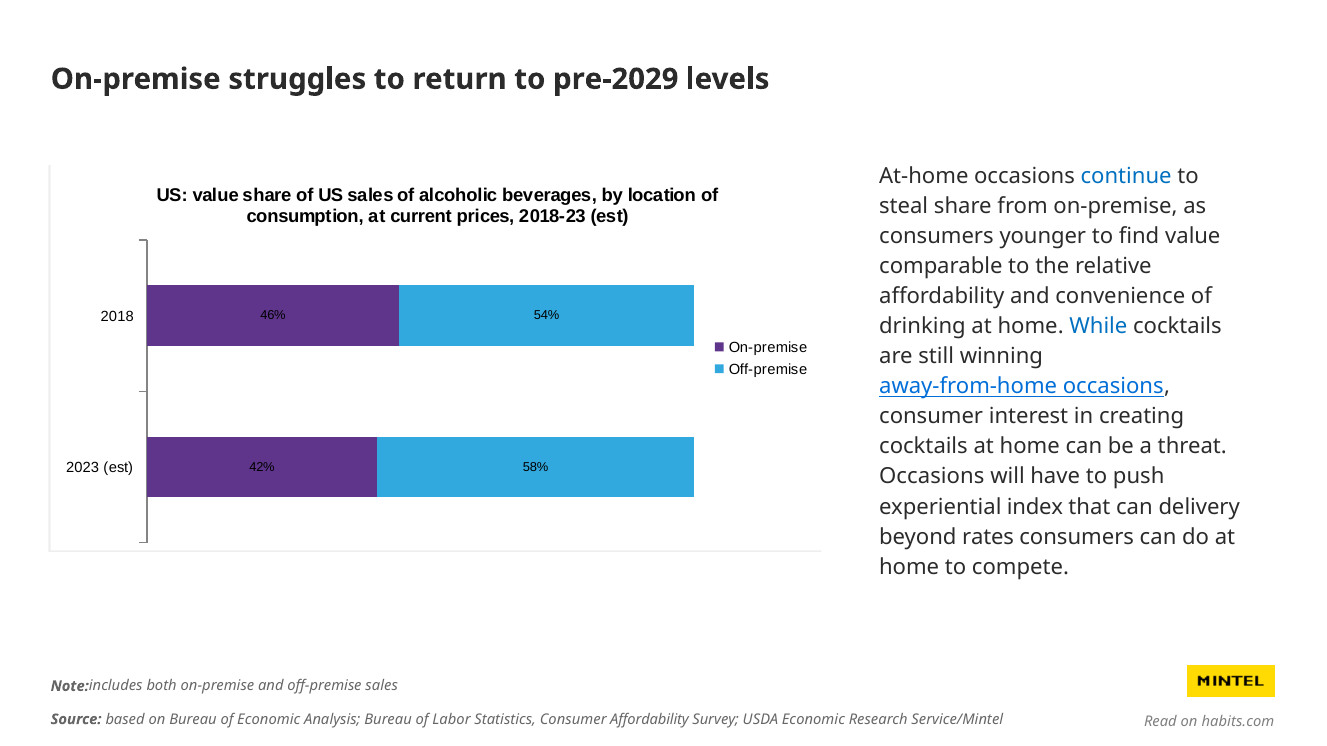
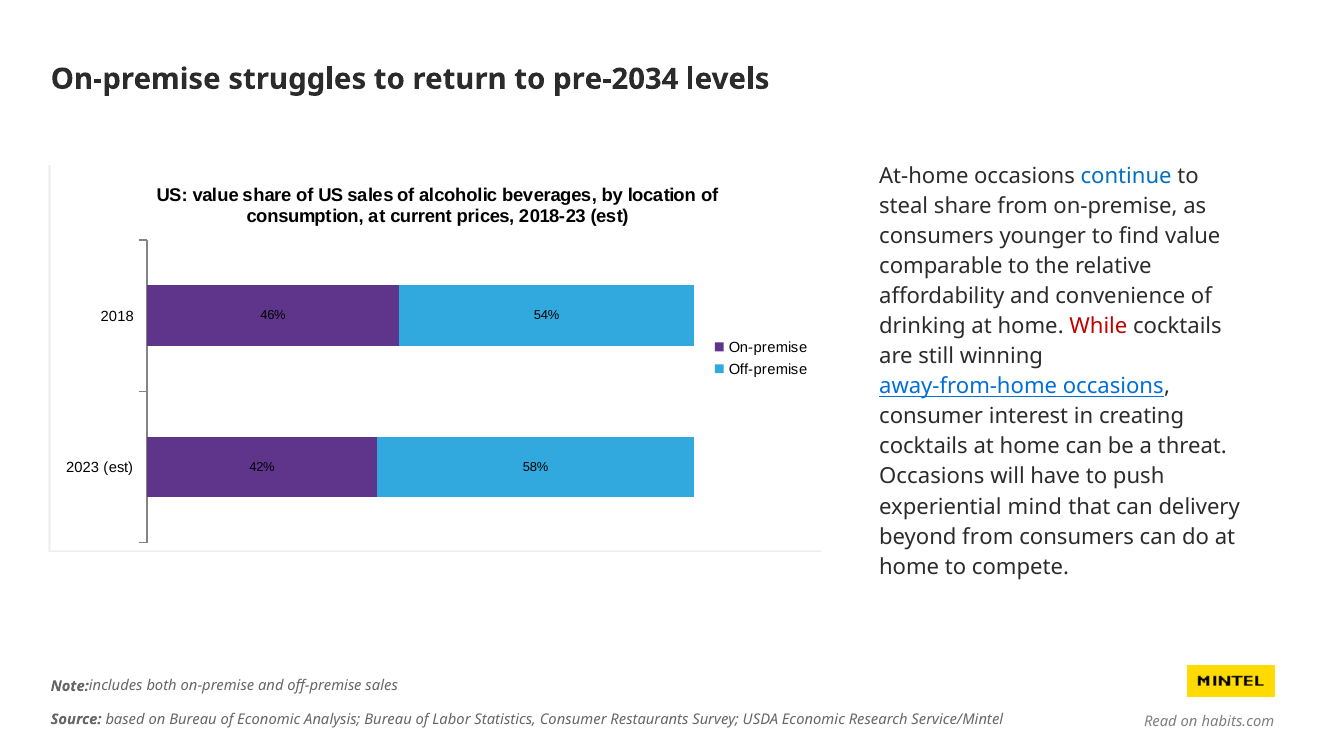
pre-2029: pre-2029 -> pre-2034
While colour: blue -> red
index: index -> mind
beyond rates: rates -> from
Consumer Affordability: Affordability -> Restaurants
